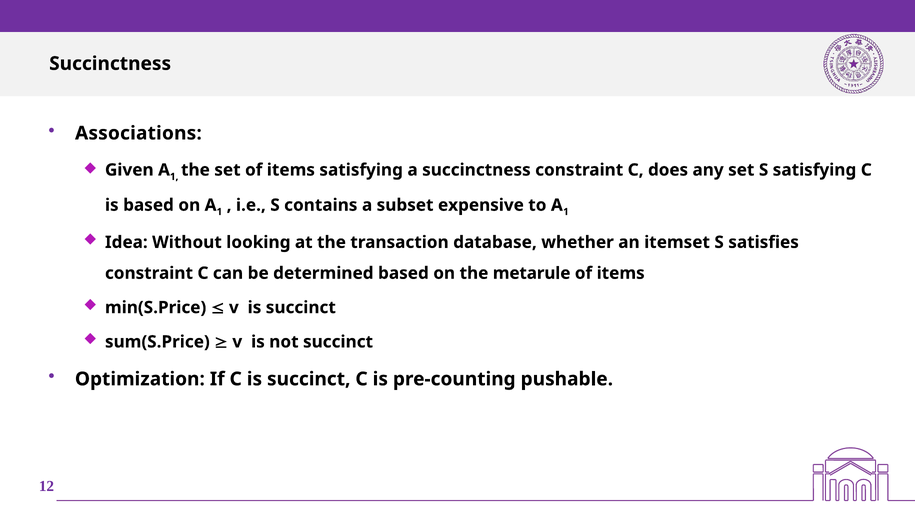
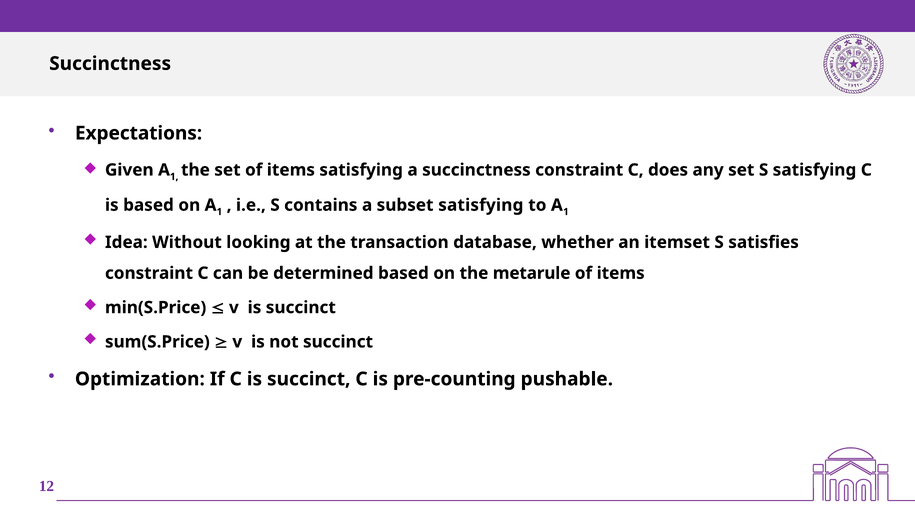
Associations: Associations -> Expectations
subset expensive: expensive -> satisfying
